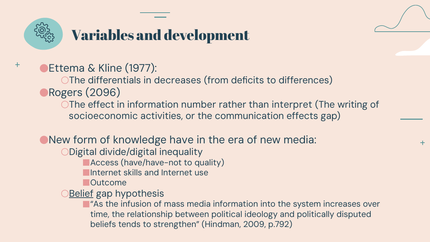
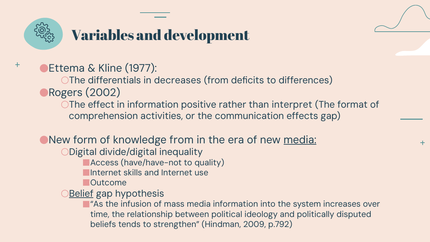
2096: 2096 -> 2002
number: number -> positive
writing: writing -> format
socioeconomic: socioeconomic -> comprehension
knowledge have: have -> from
media at (300, 140) underline: none -> present
